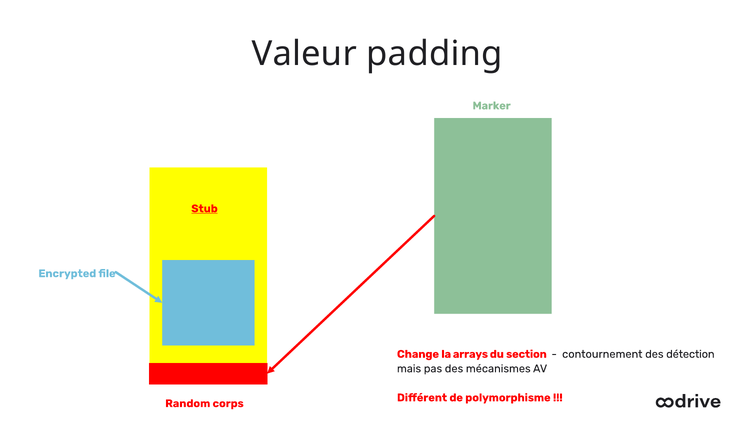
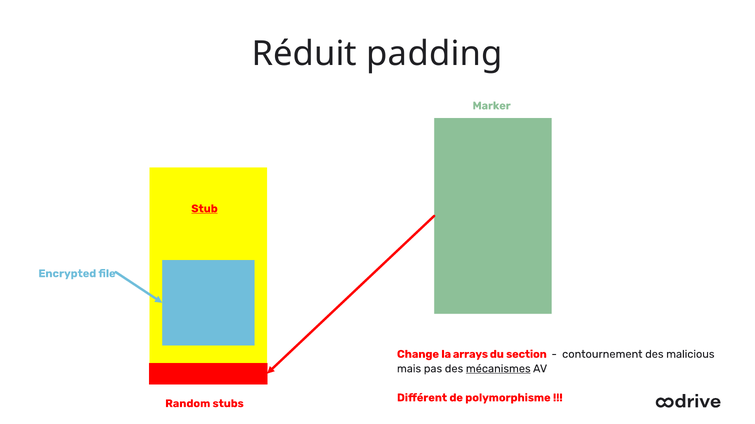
Valeur: Valeur -> Réduit
détection: détection -> malicious
mécanismes underline: none -> present
corps: corps -> stubs
